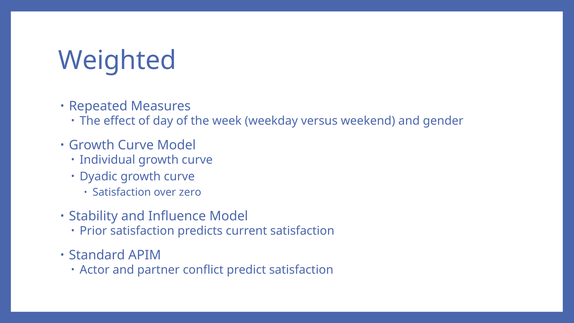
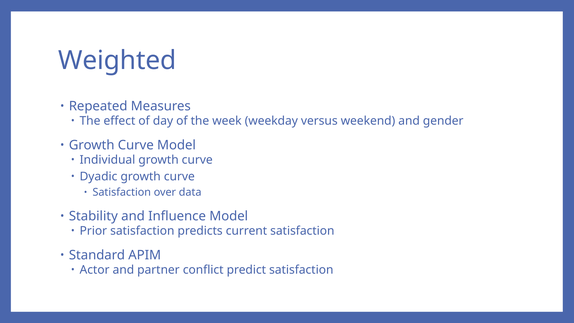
zero: zero -> data
